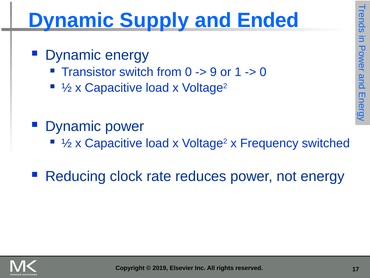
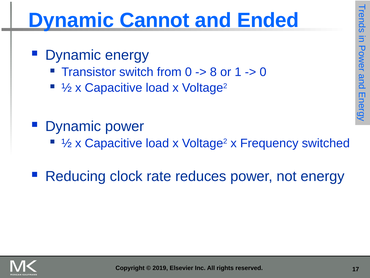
Supply: Supply -> Cannot
9: 9 -> 8
